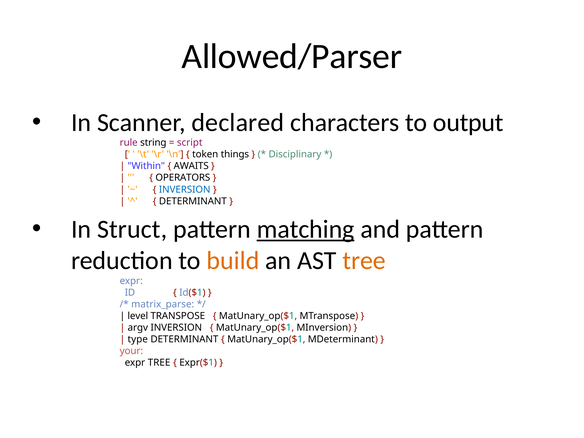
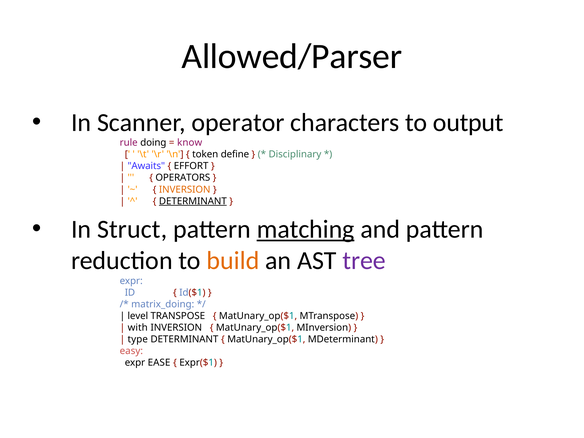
declared: declared -> operator
string: string -> doing
script: script -> know
things: things -> define
Within: Within -> Awaits
AWAITS: AWAITS -> EFFORT
INVERSION at (185, 189) colour: blue -> orange
DETERMINANT at (193, 201) underline: none -> present
tree at (364, 261) colour: orange -> purple
matrix_parse: matrix_parse -> matrix_doing
argv: argv -> with
your: your -> easy
expr TREE: TREE -> EASE
